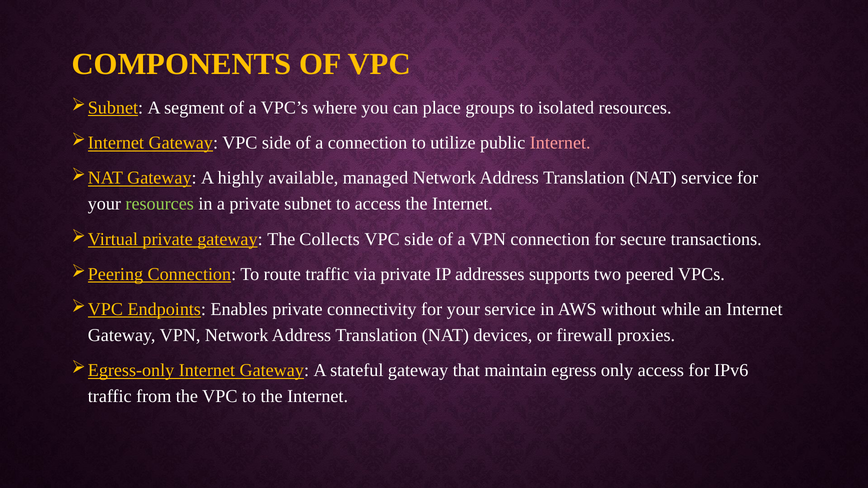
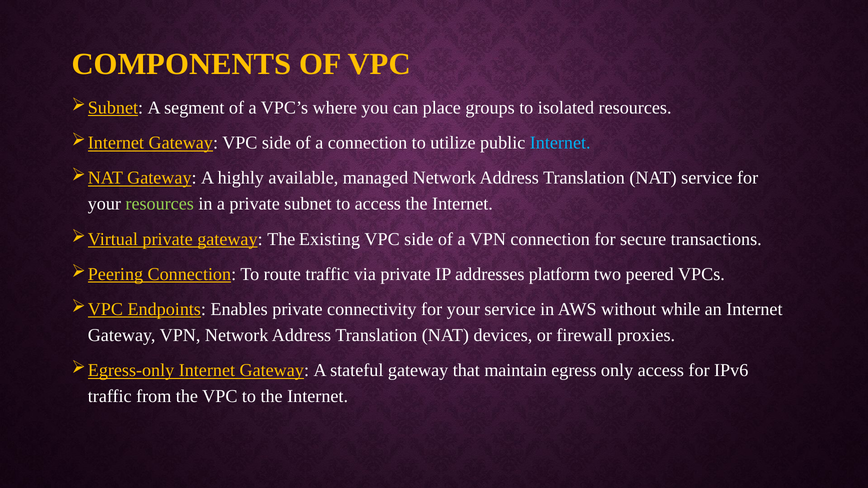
Internet at (560, 143) colour: pink -> light blue
Collects: Collects -> Existing
supports: supports -> platform
